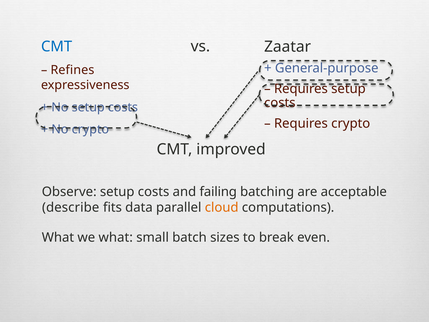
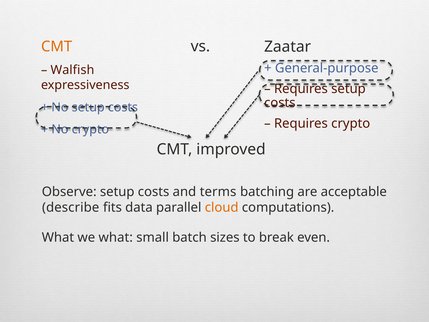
CMT at (57, 47) colour: blue -> orange
Refines: Refines -> Walfish
failing: failing -> terms
